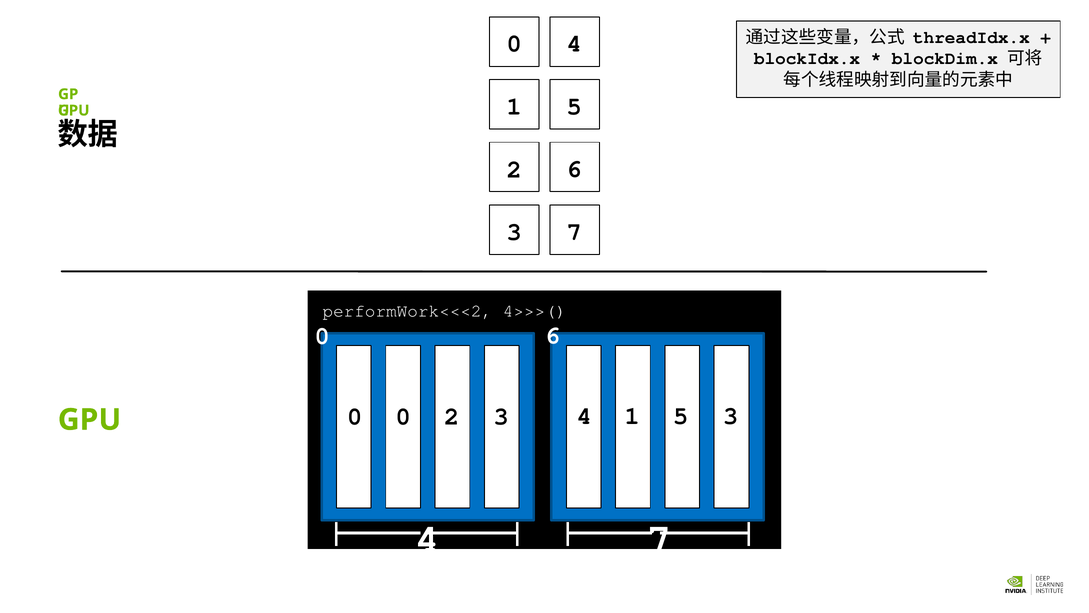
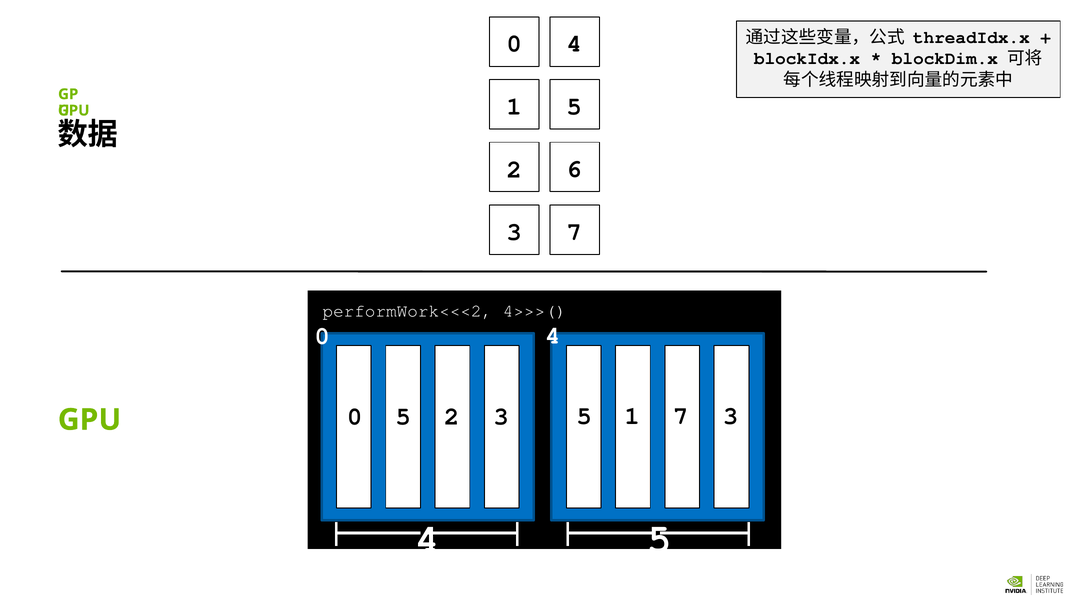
0 6: 6 -> 4
0 0: 0 -> 5
2 3 4: 4 -> 5
1 5: 5 -> 7
7 at (659, 538): 7 -> 5
